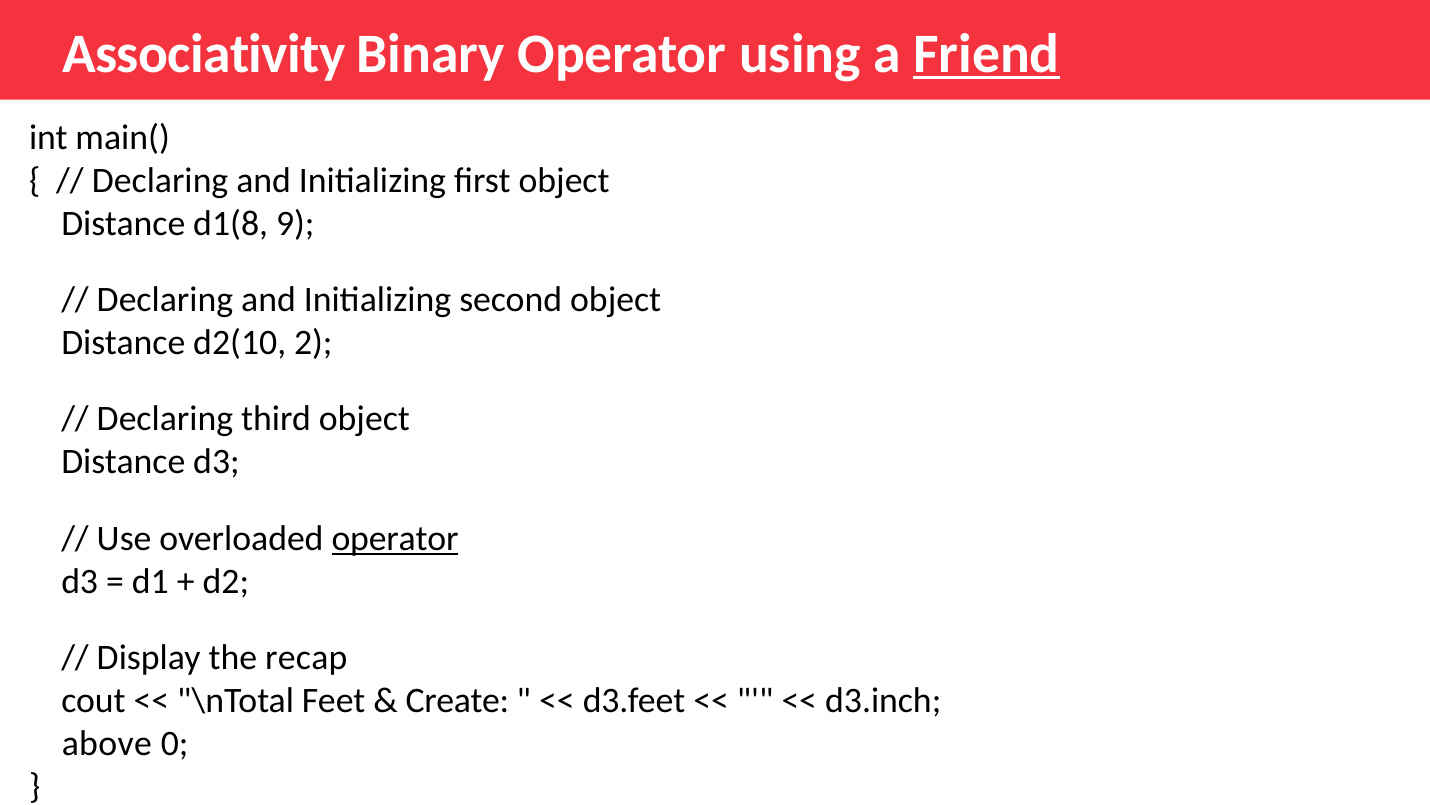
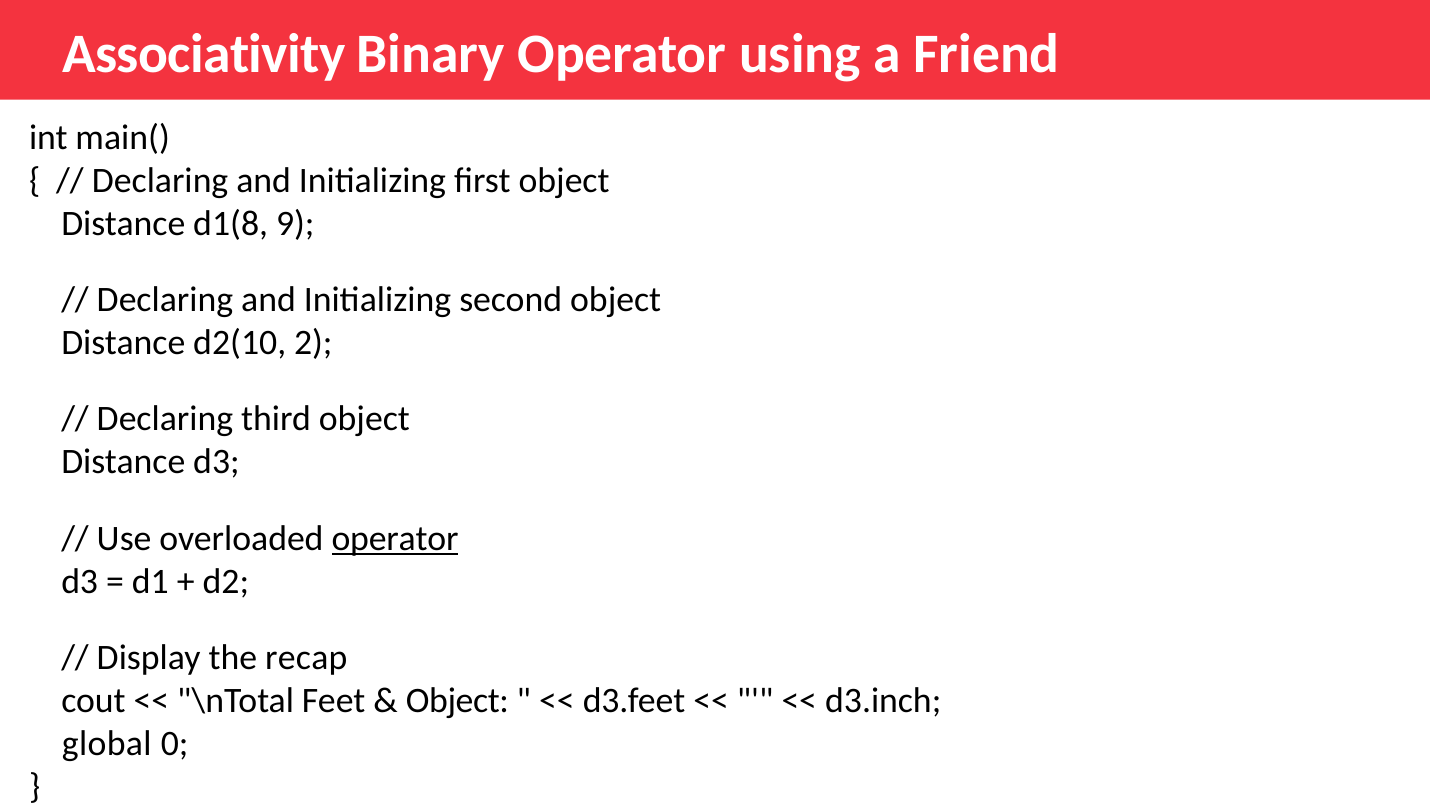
Friend underline: present -> none
Create at (457, 700): Create -> Object
above: above -> global
